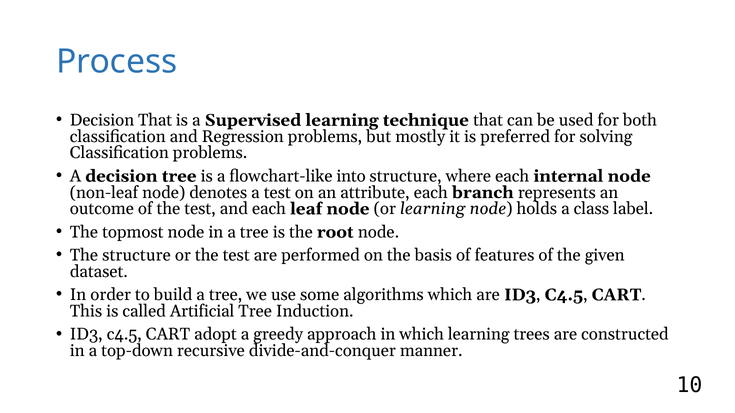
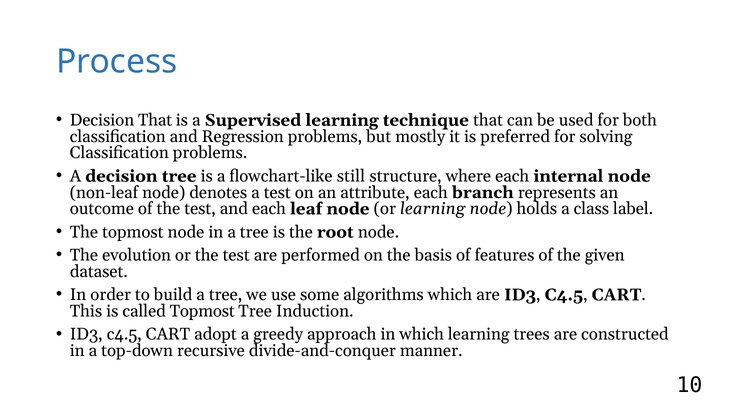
into: into -> still
The structure: structure -> evolution
called Artificial: Artificial -> Topmost
